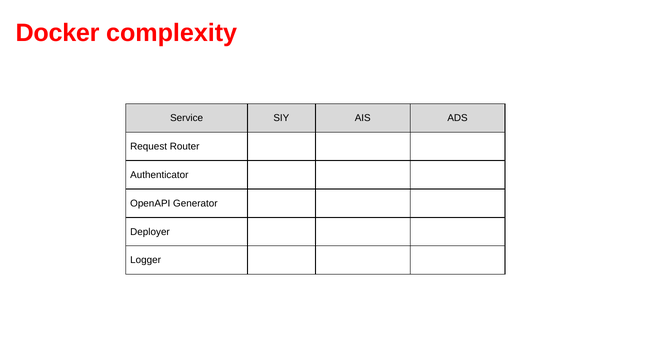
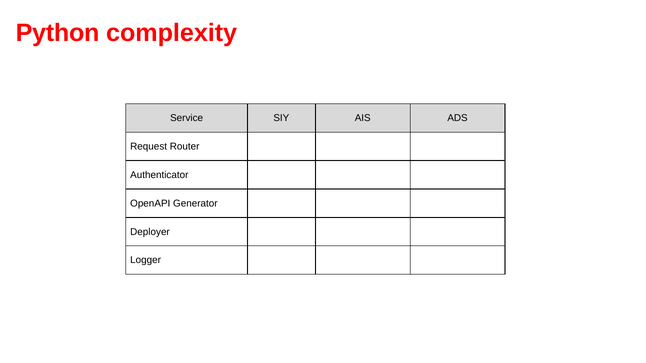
Docker: Docker -> Python
